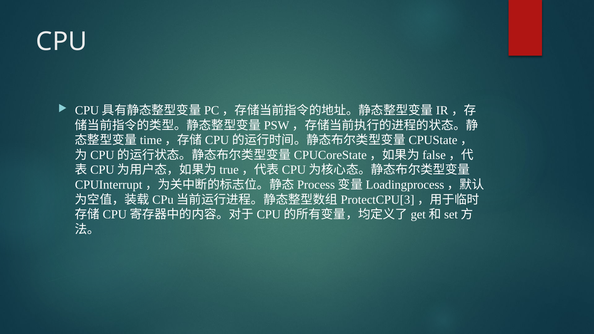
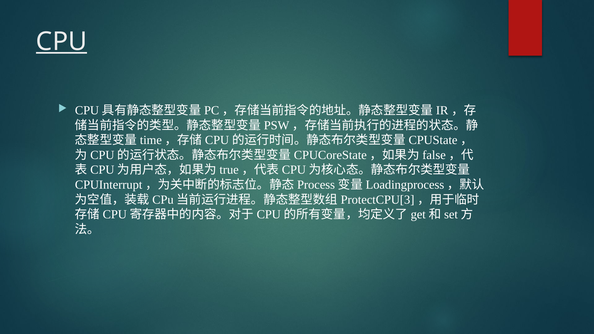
CPU underline: none -> present
